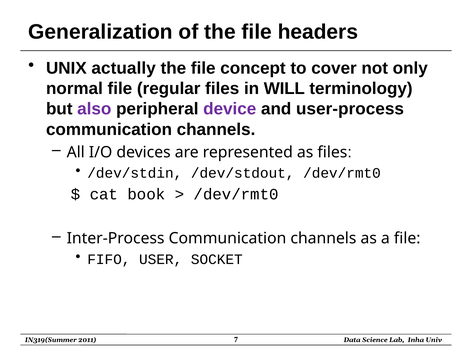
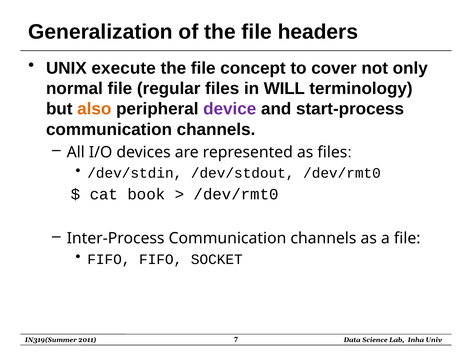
actually: actually -> execute
also colour: purple -> orange
user-process: user-process -> start-process
FIFO USER: USER -> FIFO
